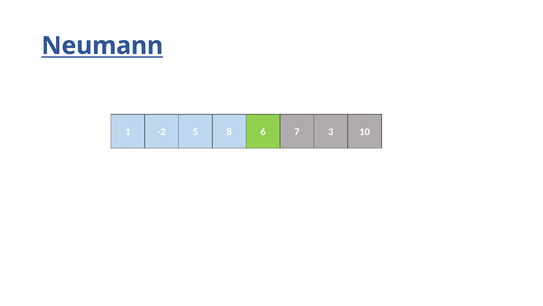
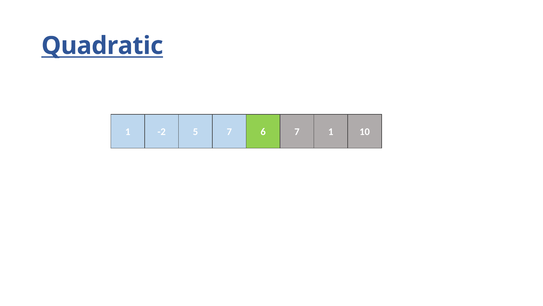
Neumann: Neumann -> Quadratic
5 8: 8 -> 7
7 3: 3 -> 1
